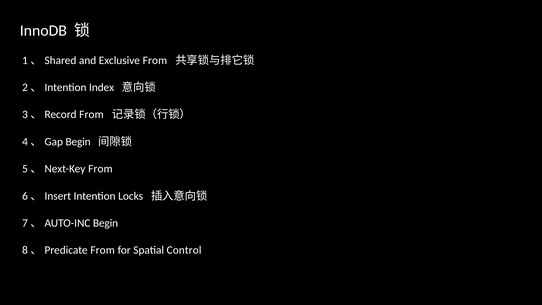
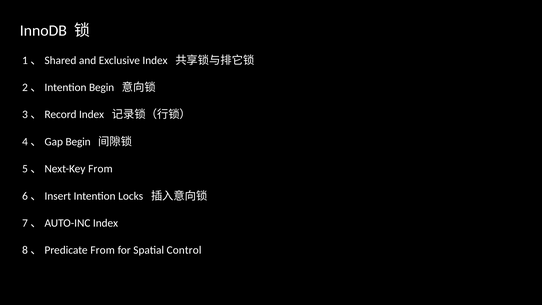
Exclusive From: From -> Index
2、Intention Index: Index -> Begin
3、Record From: From -> Index
7、AUTO-INC Begin: Begin -> Index
